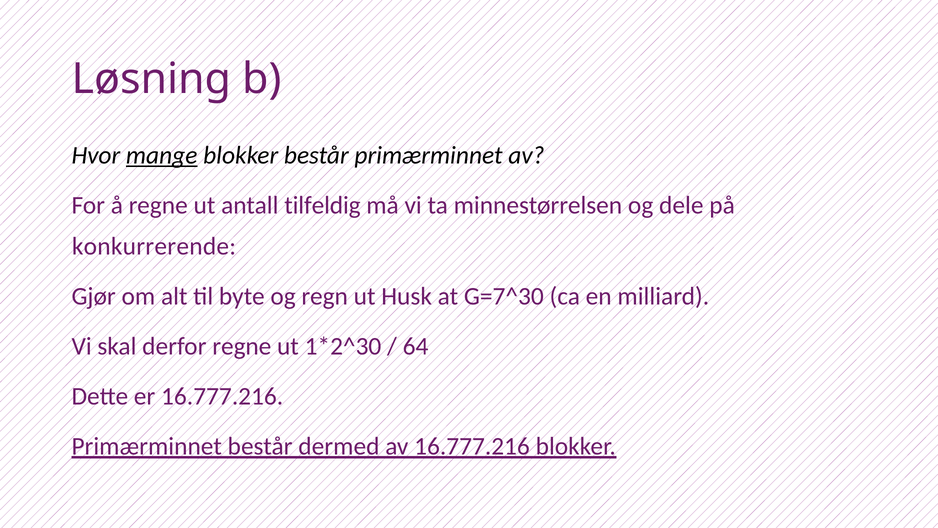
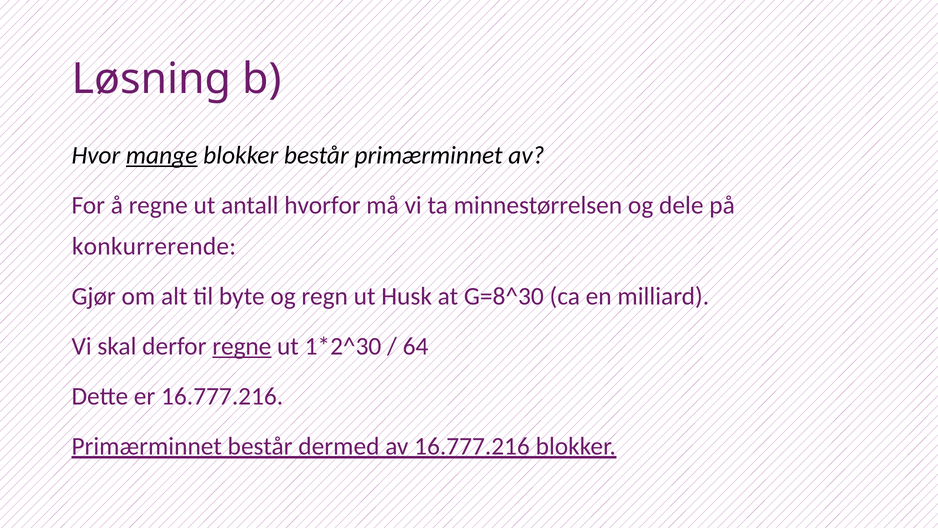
tilfeldig: tilfeldig -> hvorfor
G=7^30: G=7^30 -> G=8^30
regne at (242, 346) underline: none -> present
